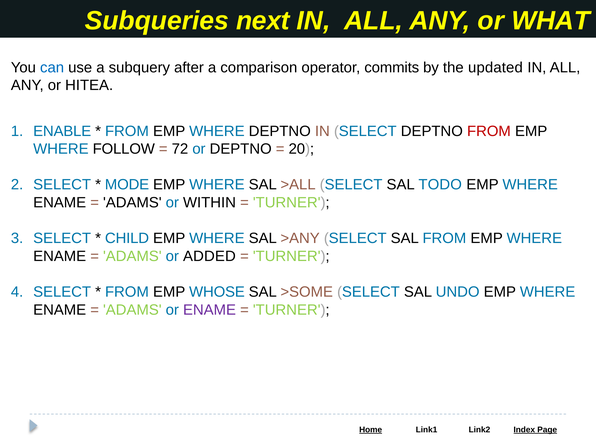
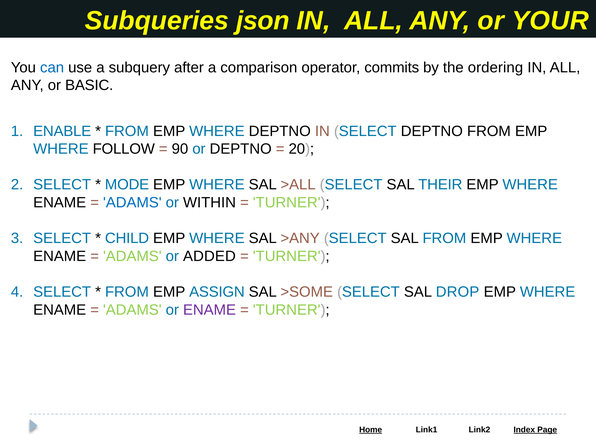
next: next -> json
WHAT: WHAT -> YOUR
updated: updated -> ordering
HITEA: HITEA -> BASIC
FROM at (489, 131) colour: red -> black
72: 72 -> 90
TODO: TODO -> THEIR
ADAMS at (132, 203) colour: black -> blue
WHOSE: WHOSE -> ASSIGN
UNDO: UNDO -> DROP
